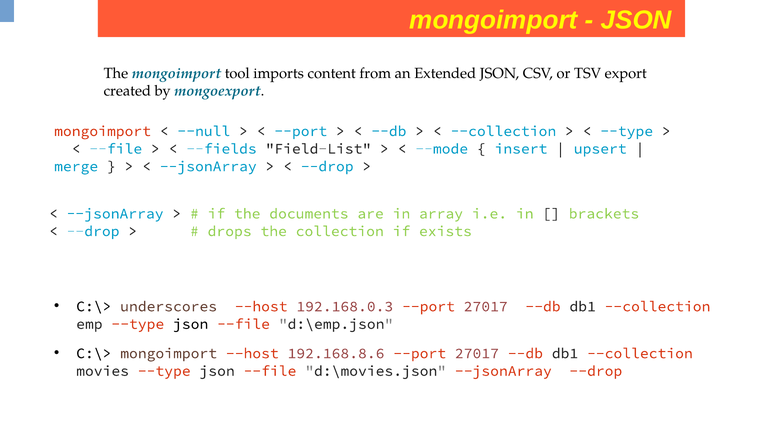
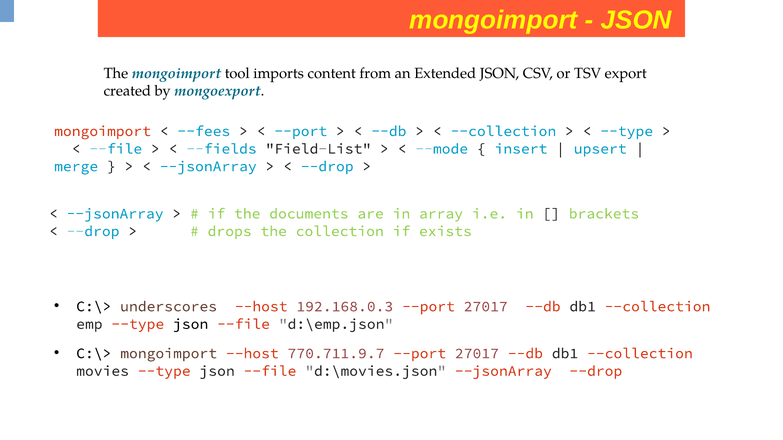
--null: --null -> --fees
192.168.8.6: 192.168.8.6 -> 770.711.9.7
